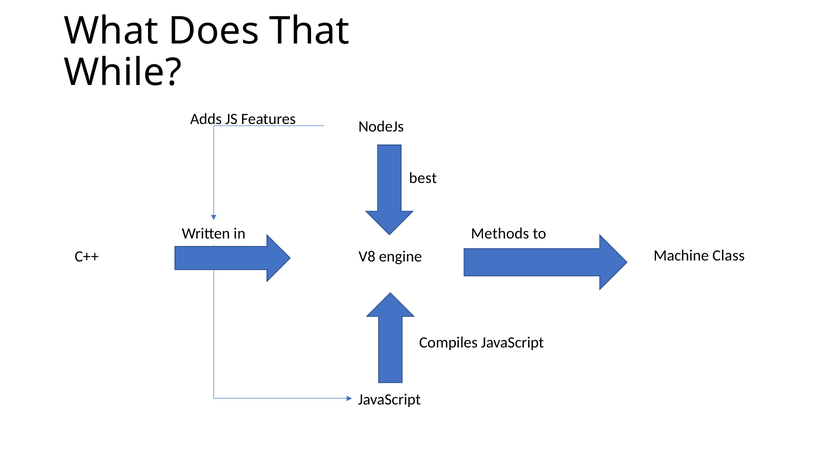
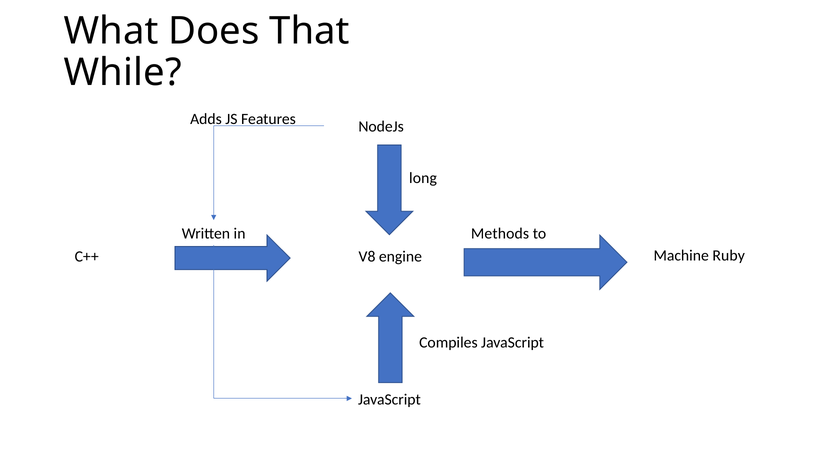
best: best -> long
Class: Class -> Ruby
